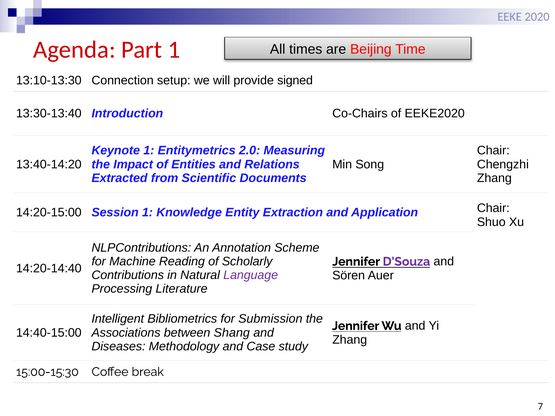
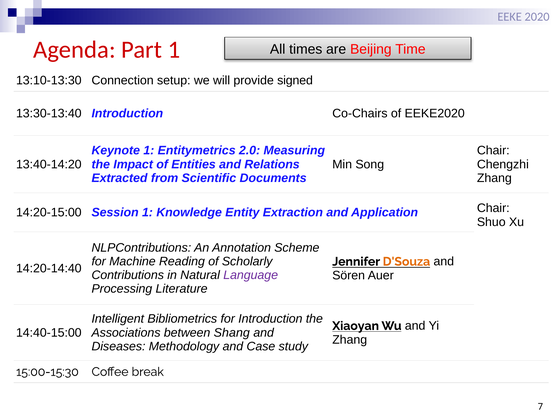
D'Souza colour: purple -> orange
for Submission: Submission -> Introduction
Jennifer at (356, 326): Jennifer -> Xiaoyan
